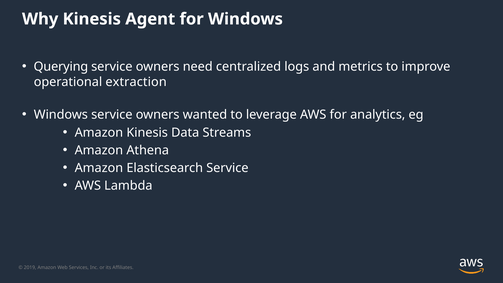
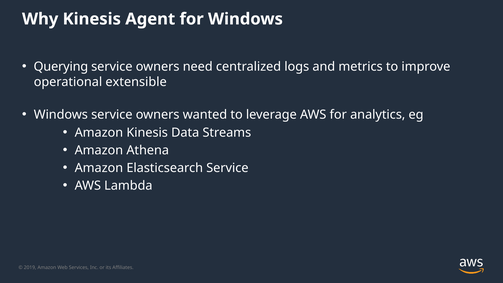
extraction: extraction -> extensible
